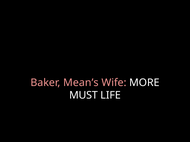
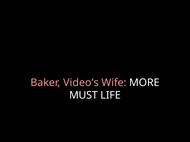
Mean’s: Mean’s -> Video’s
